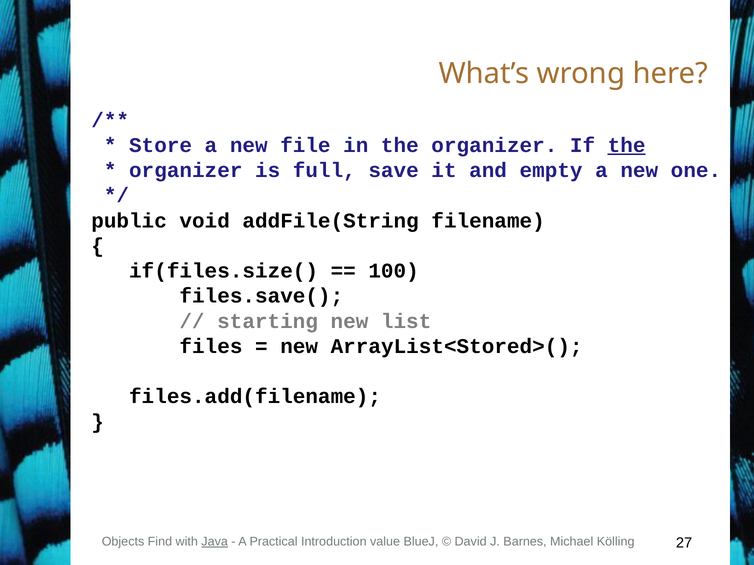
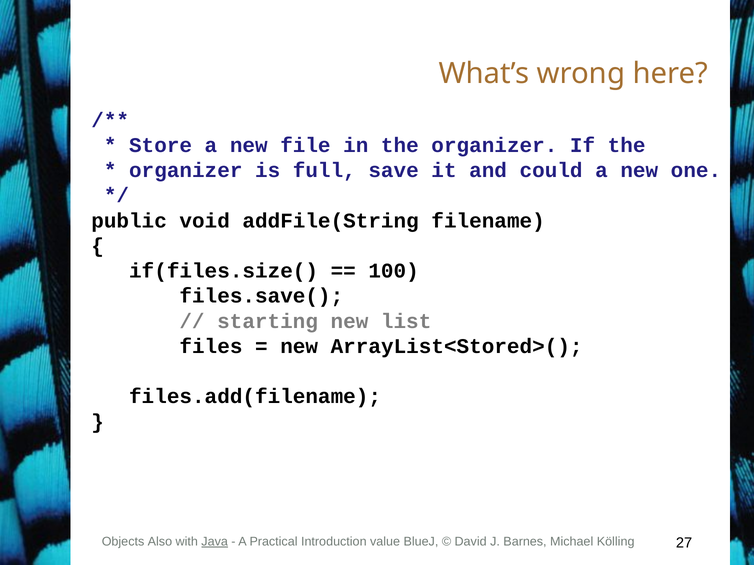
the at (627, 145) underline: present -> none
empty: empty -> could
Find: Find -> Also
